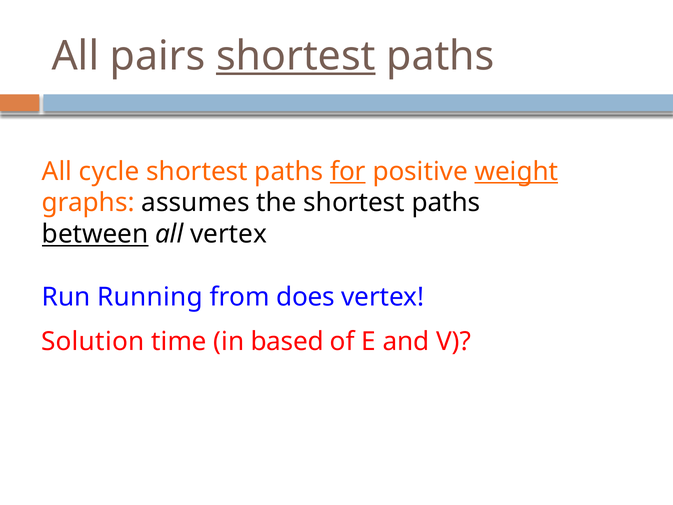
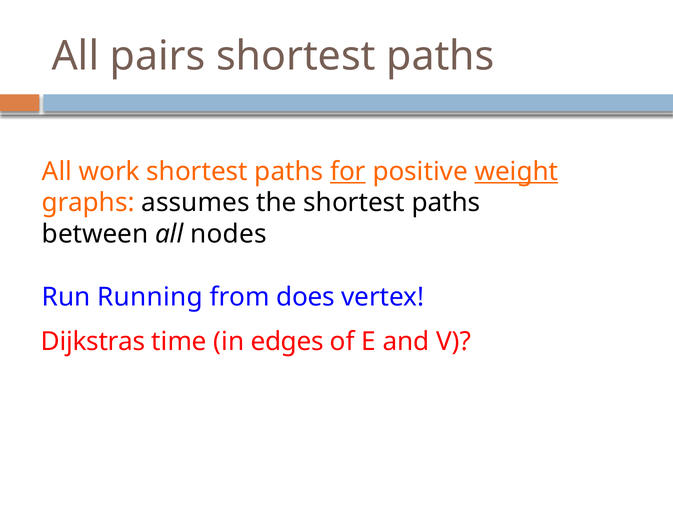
shortest at (296, 56) underline: present -> none
cycle: cycle -> work
between underline: present -> none
all vertex: vertex -> nodes
Solution: Solution -> Dijkstras
based: based -> edges
